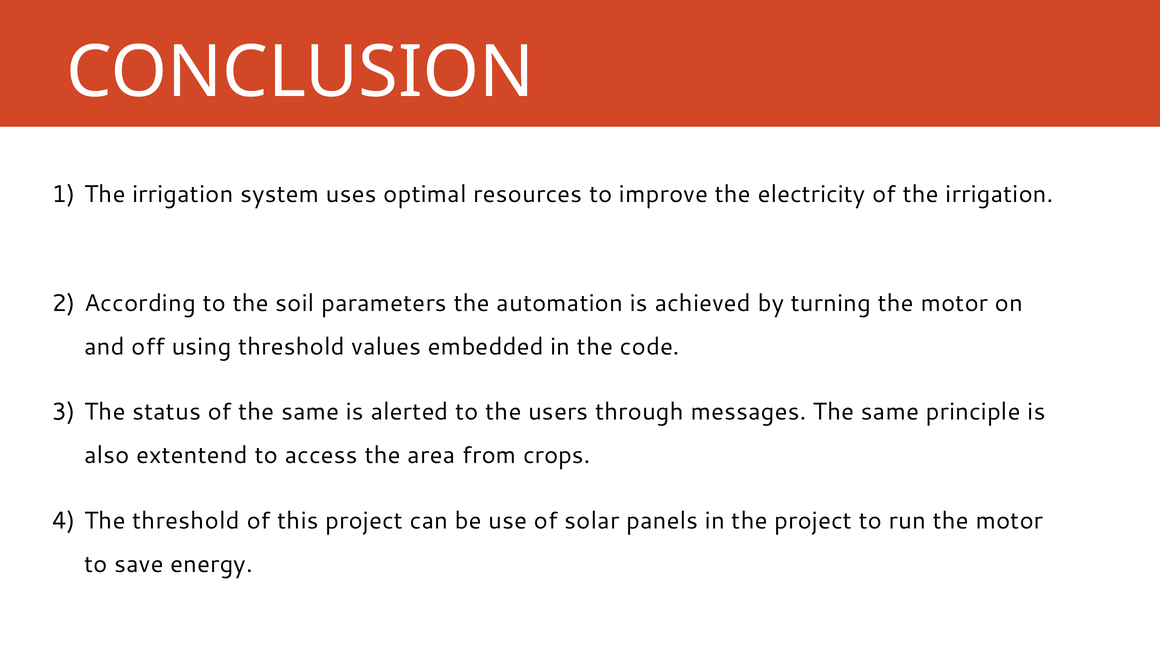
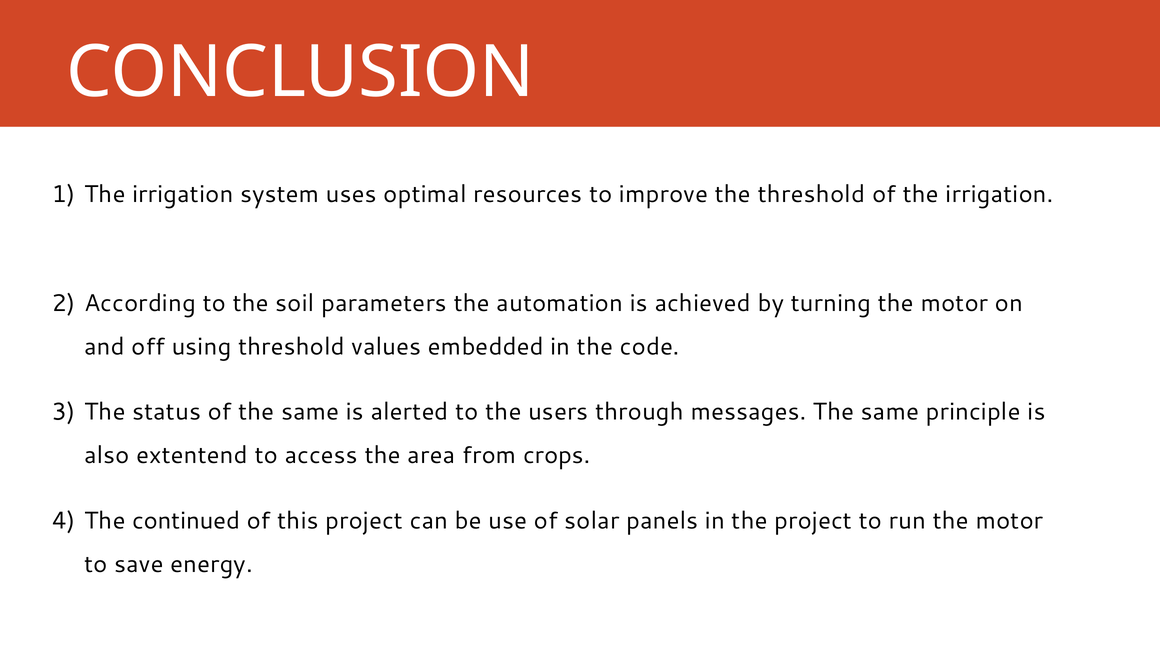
the electricity: electricity -> threshold
The threshold: threshold -> continued
